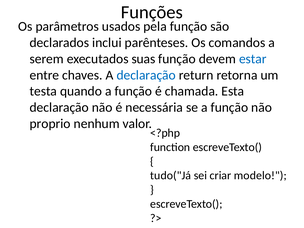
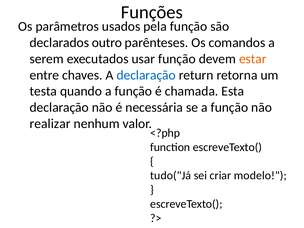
inclui: inclui -> outro
suas: suas -> usar
estar colour: blue -> orange
proprio: proprio -> realizar
